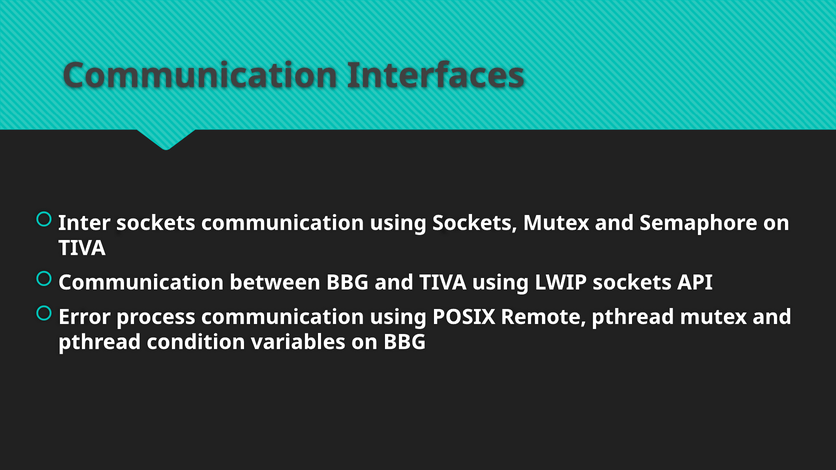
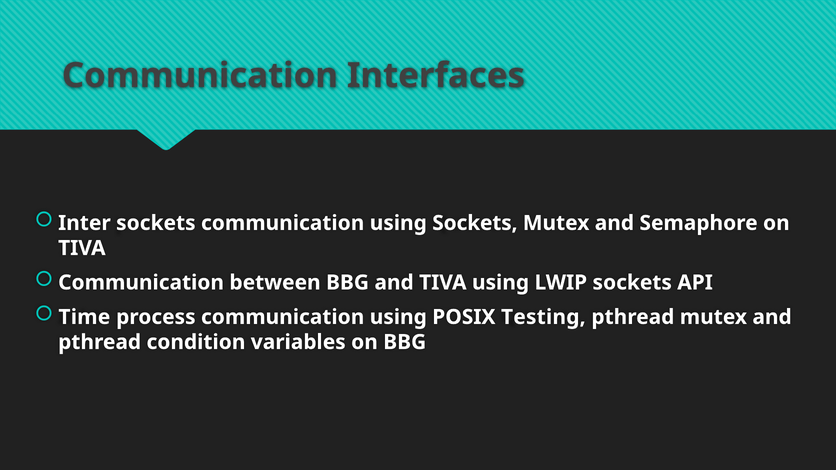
Error: Error -> Time
Remote: Remote -> Testing
